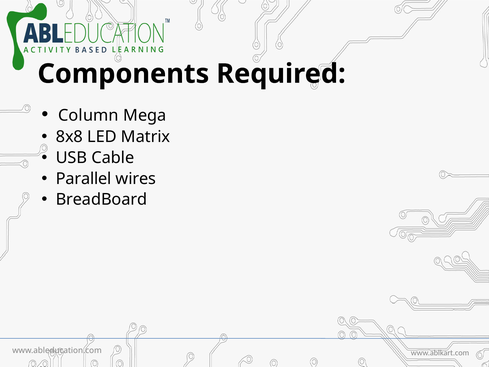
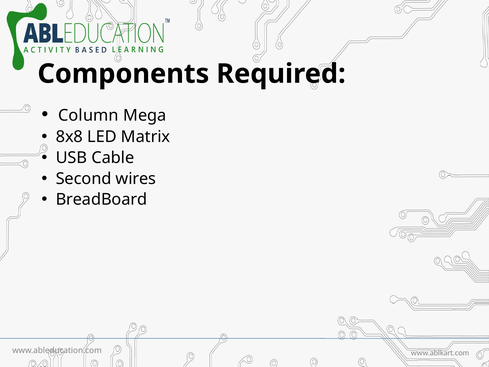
Parallel: Parallel -> Second
